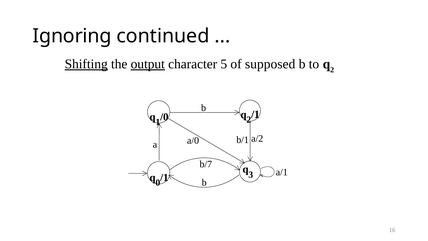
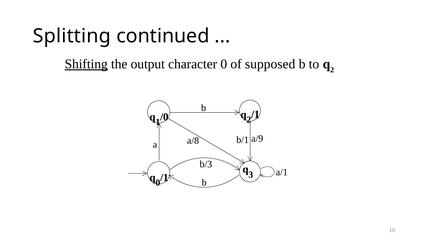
Ignoring: Ignoring -> Splitting
output underline: present -> none
character 5: 5 -> 0
a/2: a/2 -> a/9
a/0: a/0 -> a/8
b/7: b/7 -> b/3
